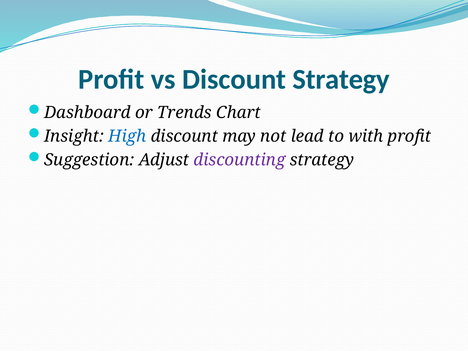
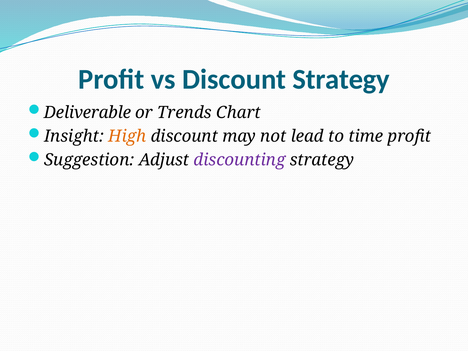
Dashboard: Dashboard -> Deliverable
High colour: blue -> orange
with: with -> time
